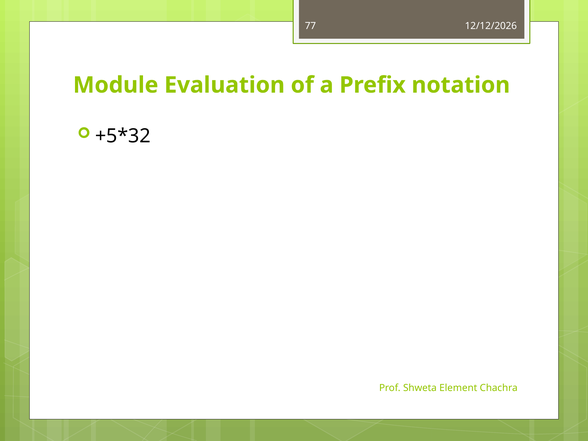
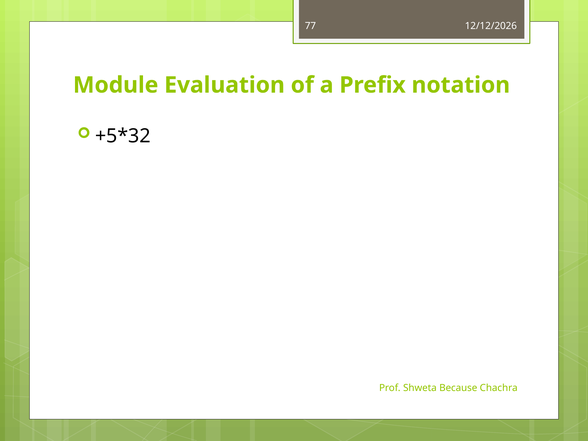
Element: Element -> Because
